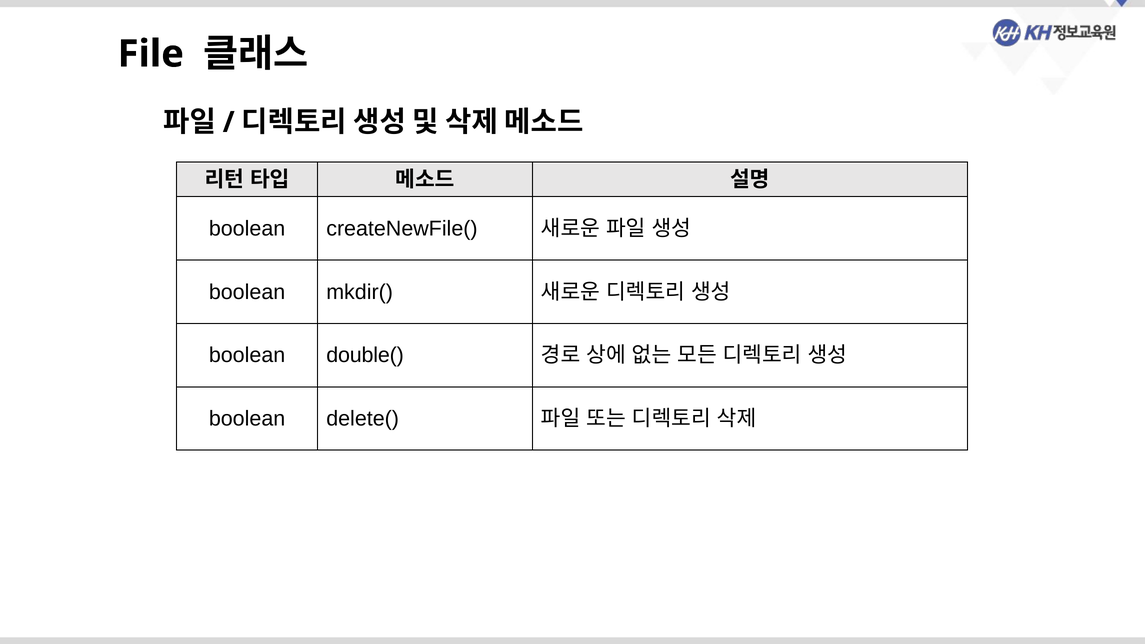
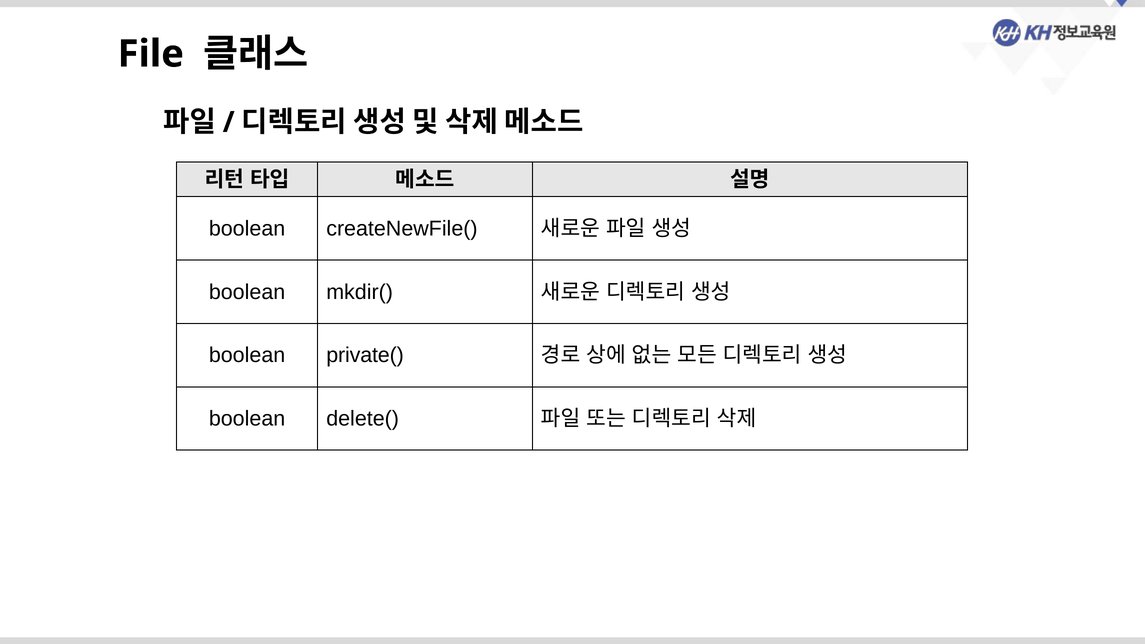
double(: double( -> private(
